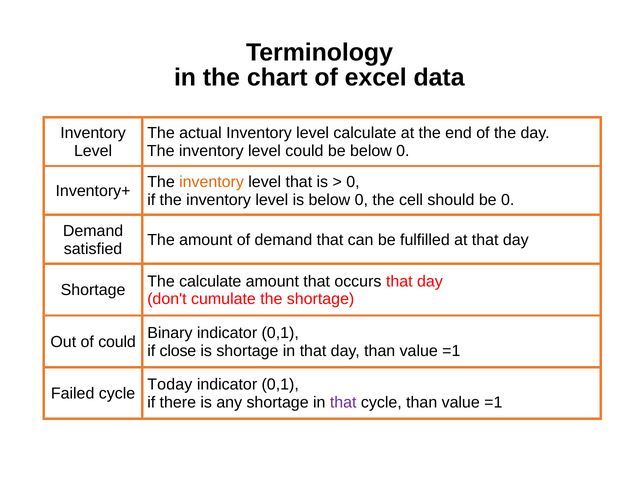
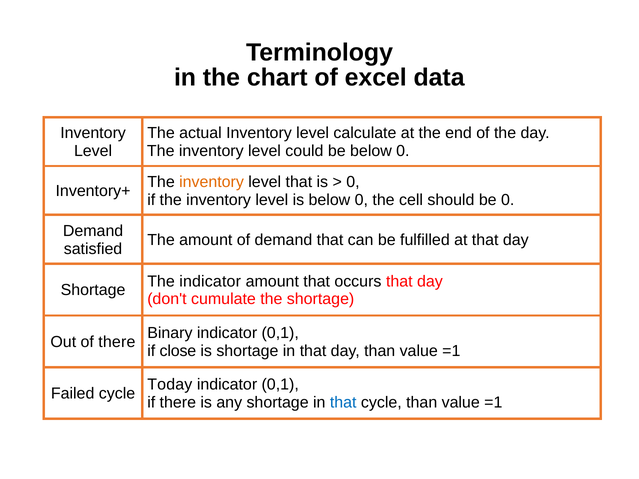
The calculate: calculate -> indicator
of could: could -> there
that at (343, 403) colour: purple -> blue
